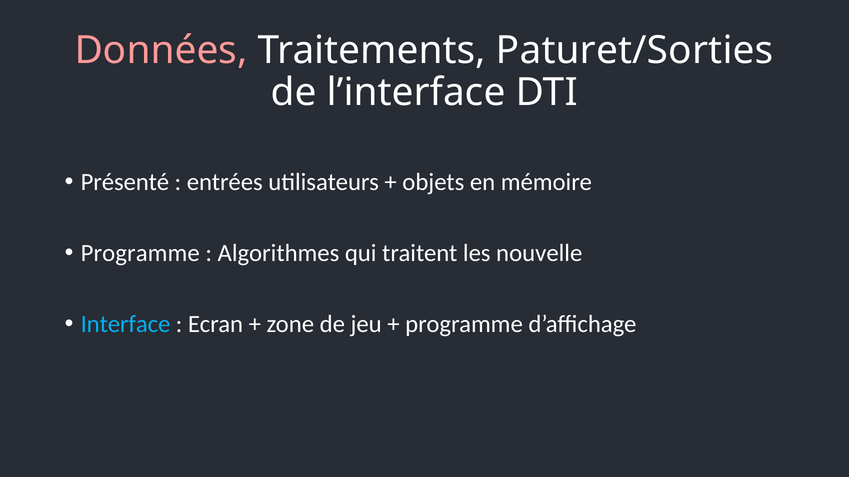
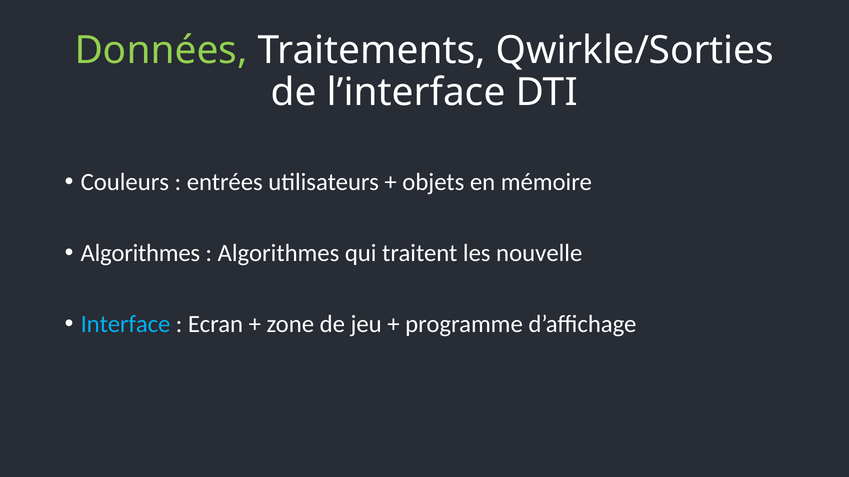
Données colour: pink -> light green
Paturet/Sorties: Paturet/Sorties -> Qwirkle/Sorties
Présenté: Présenté -> Couleurs
Programme at (140, 253): Programme -> Algorithmes
